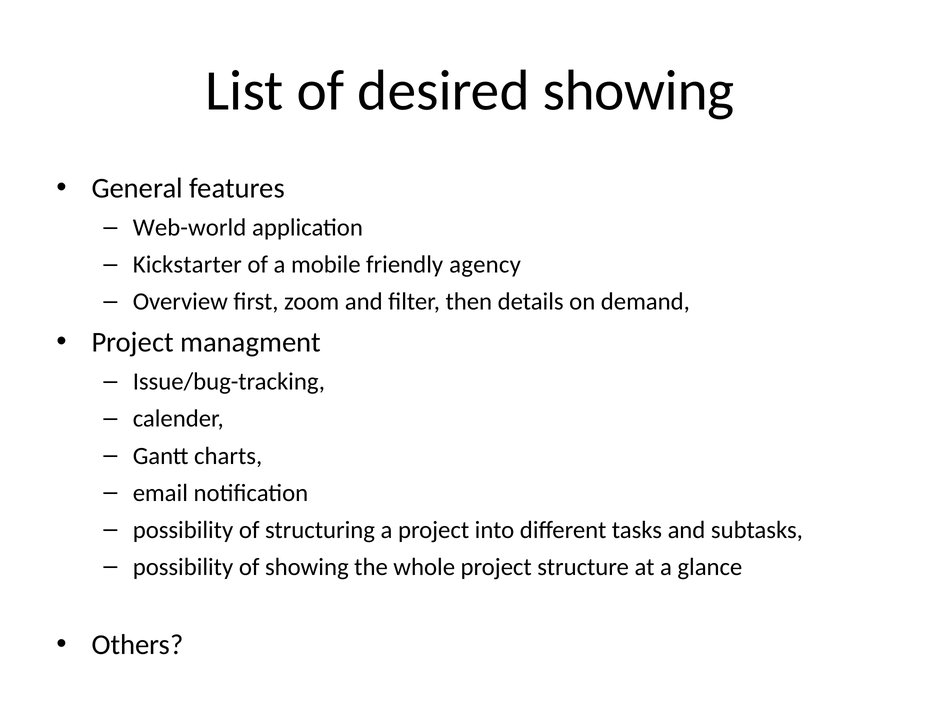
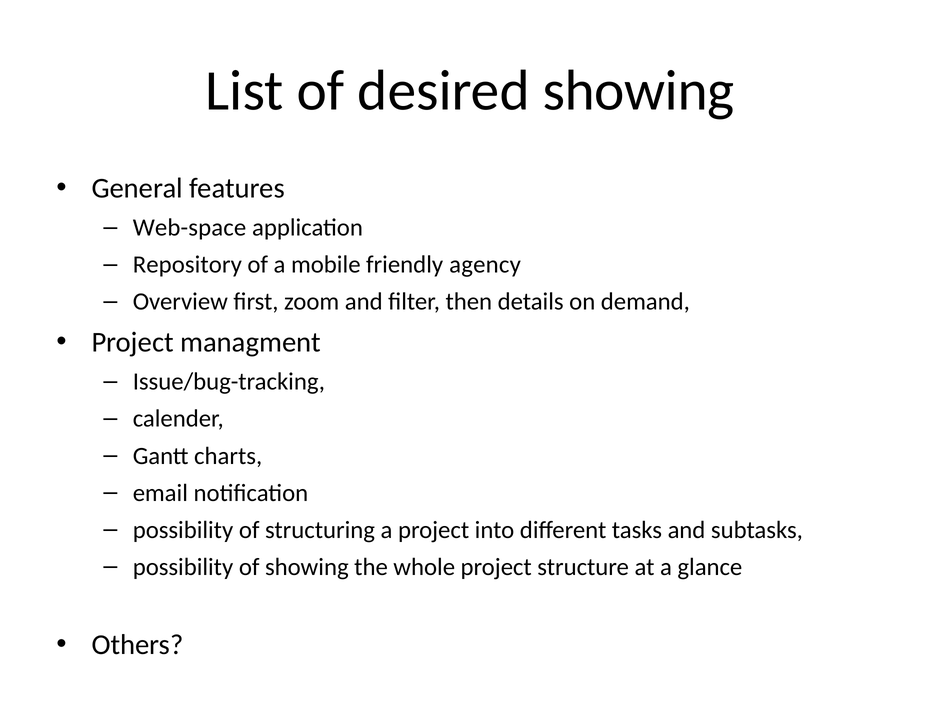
Web-world: Web-world -> Web-space
Kickstarter: Kickstarter -> Repository
